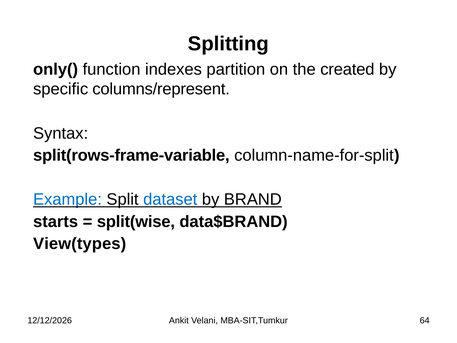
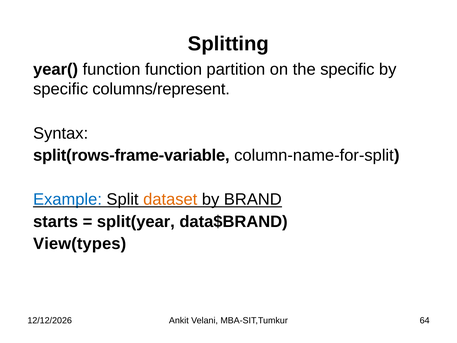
only(: only( -> year(
function indexes: indexes -> function
the created: created -> specific
dataset colour: blue -> orange
split(wise: split(wise -> split(year
